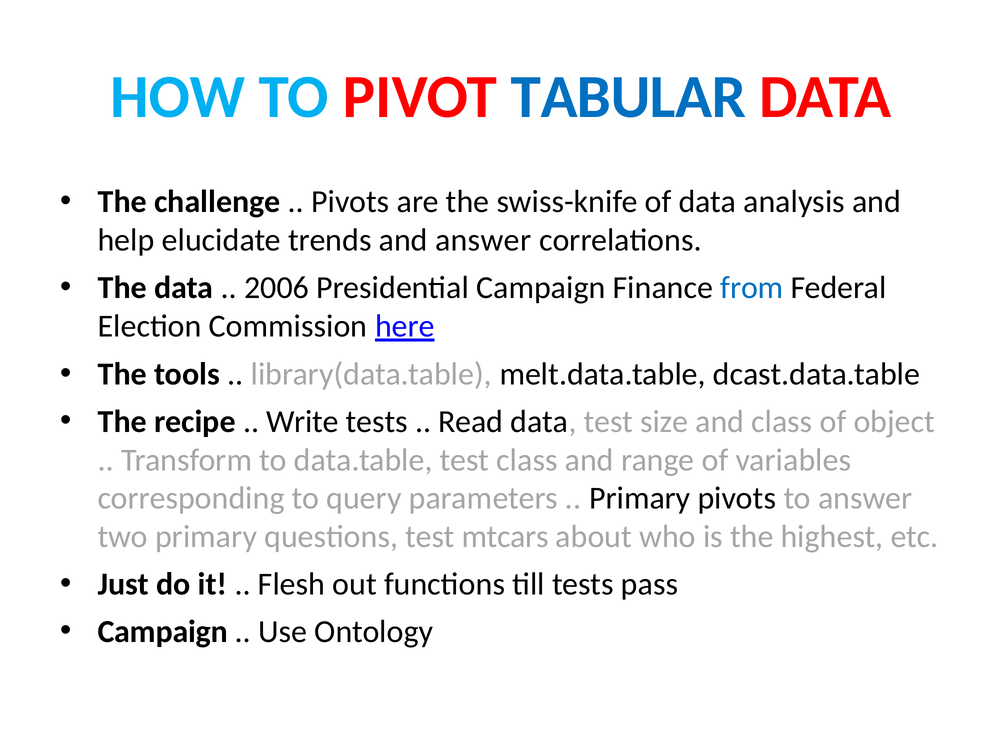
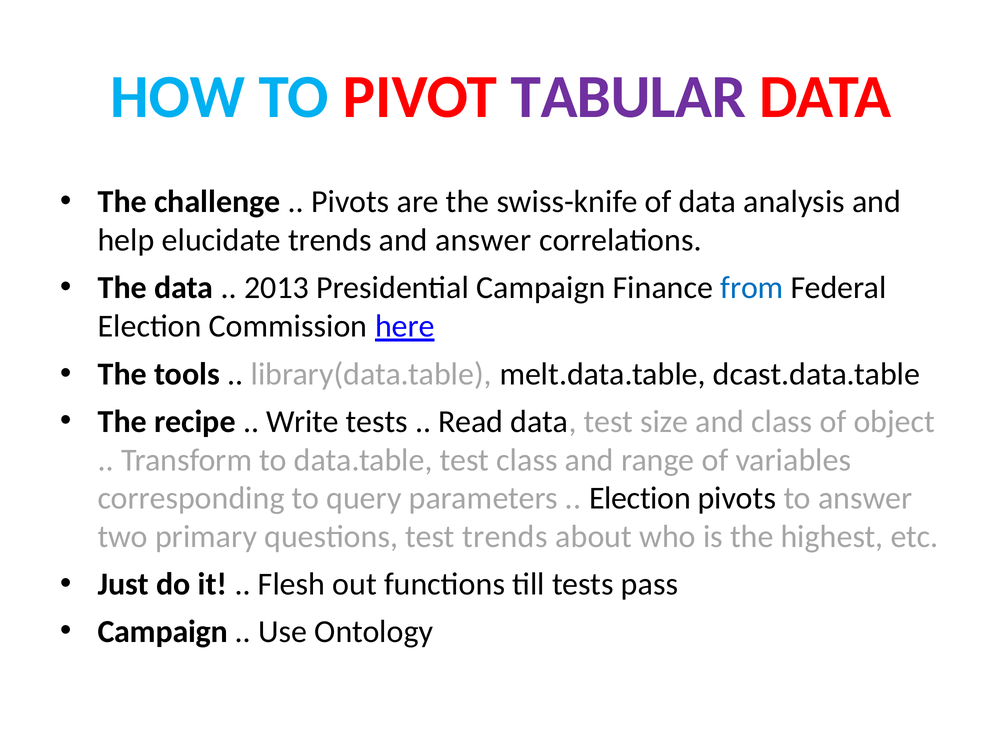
TABULAR colour: blue -> purple
2006: 2006 -> 2013
Primary at (640, 498): Primary -> Election
test mtcars: mtcars -> trends
